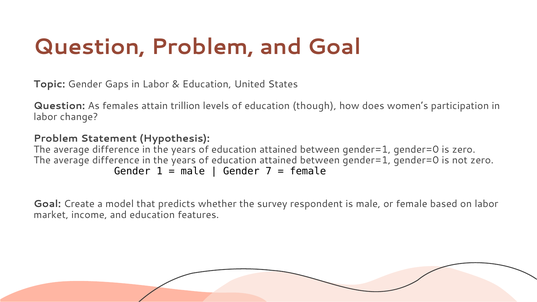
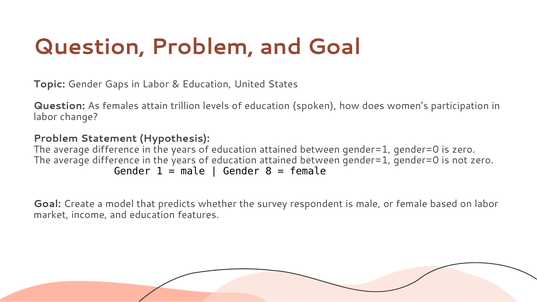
though: though -> spoken
7: 7 -> 8
